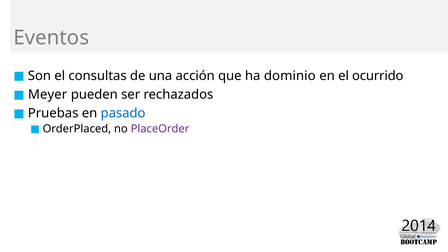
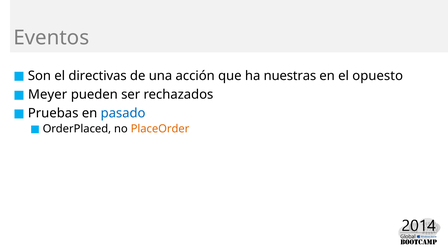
consultas: consultas -> directivas
dominio: dominio -> nuestras
ocurrido: ocurrido -> opuesto
PlaceOrder colour: purple -> orange
